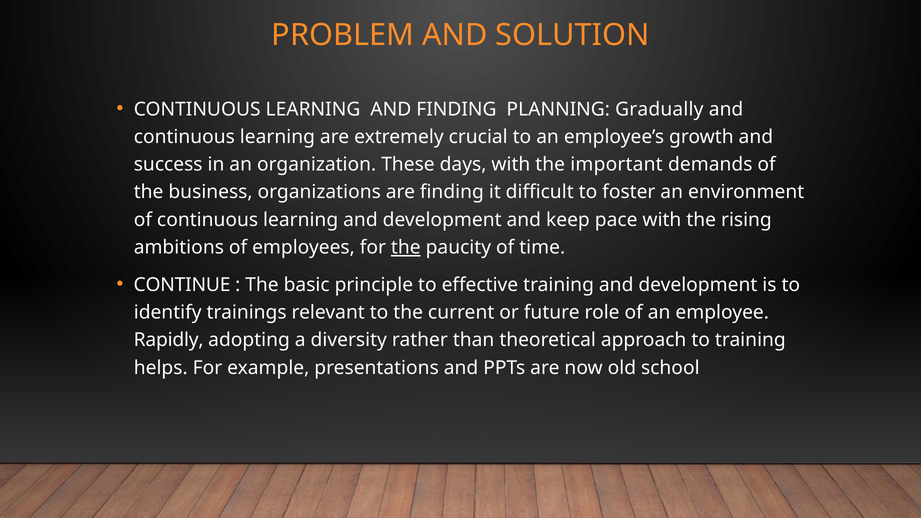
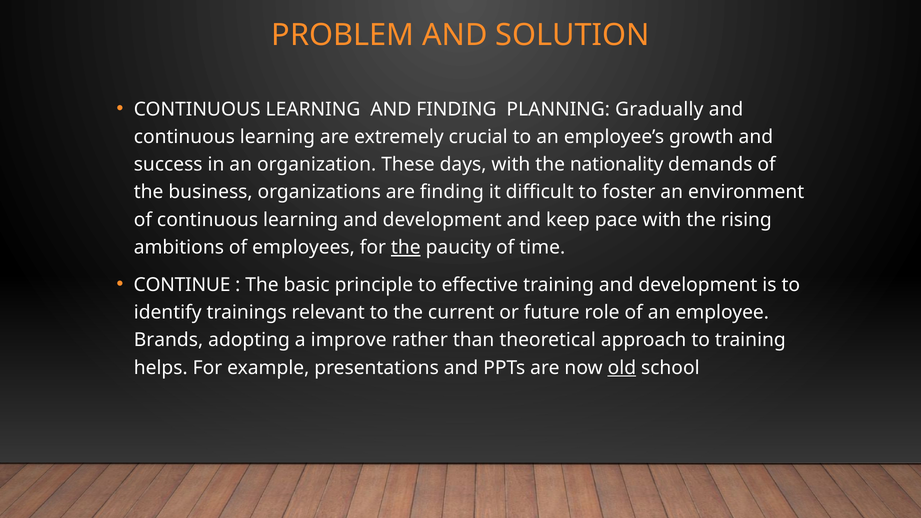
important: important -> nationality
Rapidly: Rapidly -> Brands
diversity: diversity -> improve
old underline: none -> present
